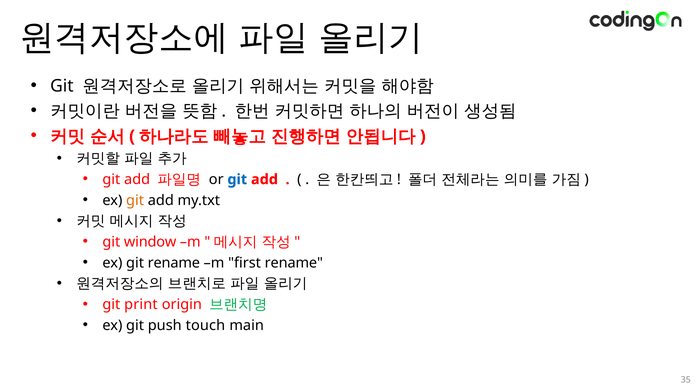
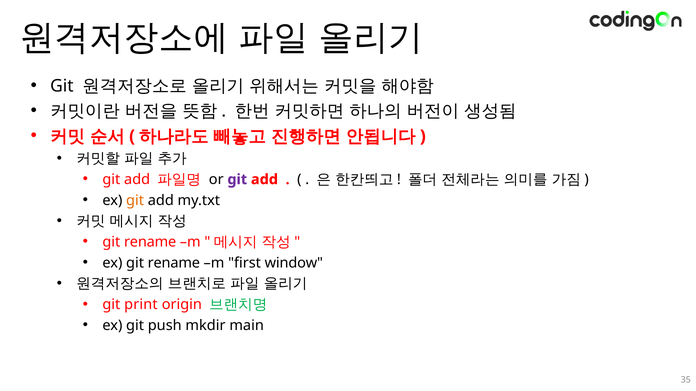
git at (237, 180) colour: blue -> purple
window at (150, 242): window -> rename
first rename: rename -> window
touch: touch -> mkdir
